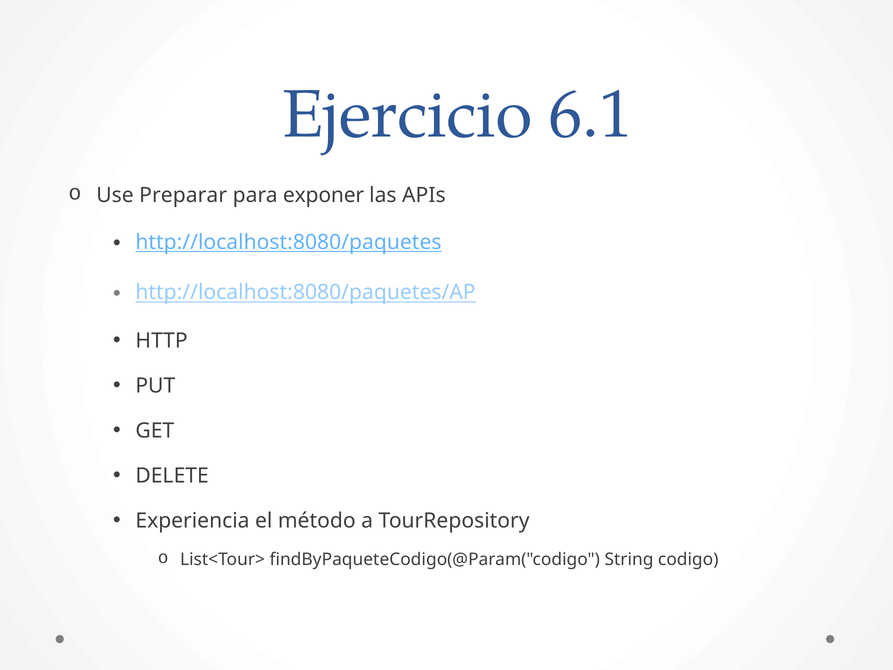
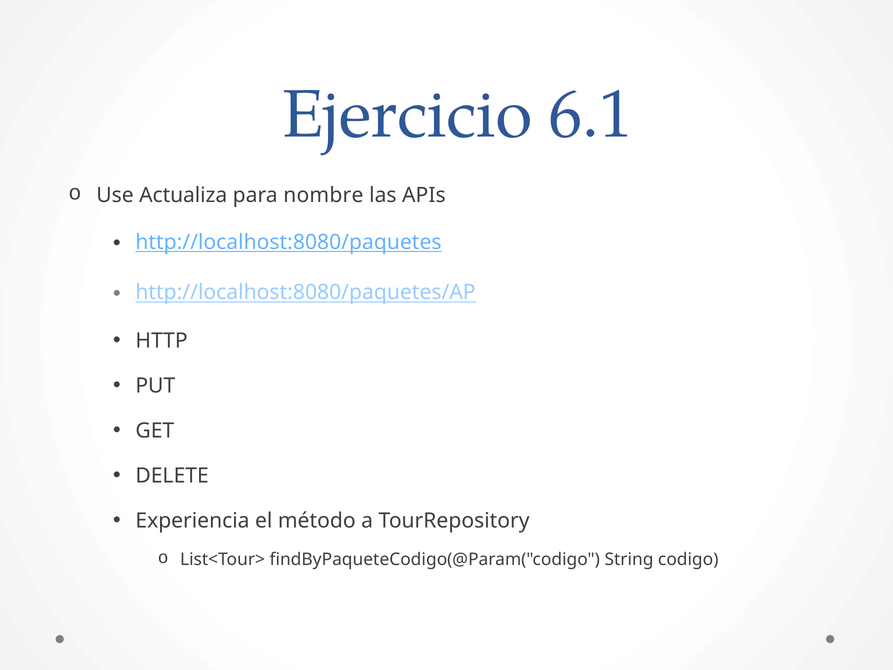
Preparar: Preparar -> Actualiza
exponer: exponer -> nombre
